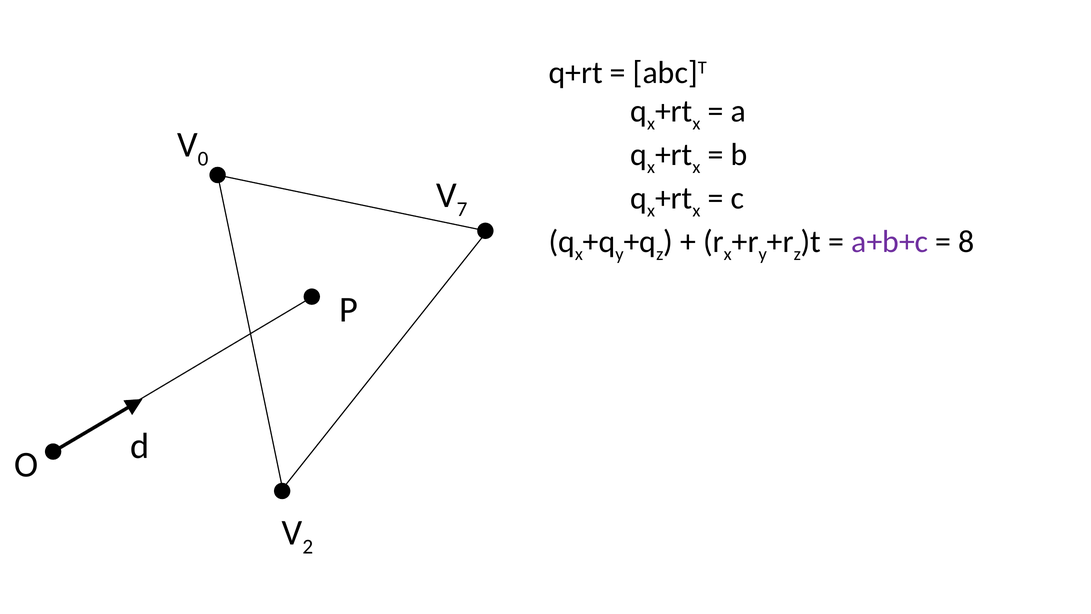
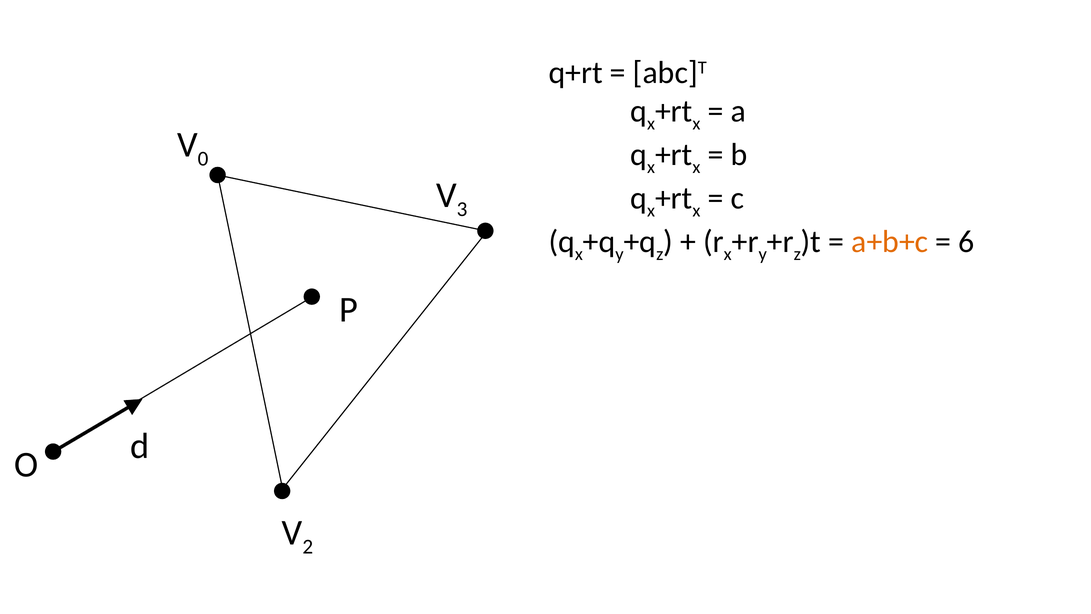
7: 7 -> 3
a+b+c colour: purple -> orange
8: 8 -> 6
